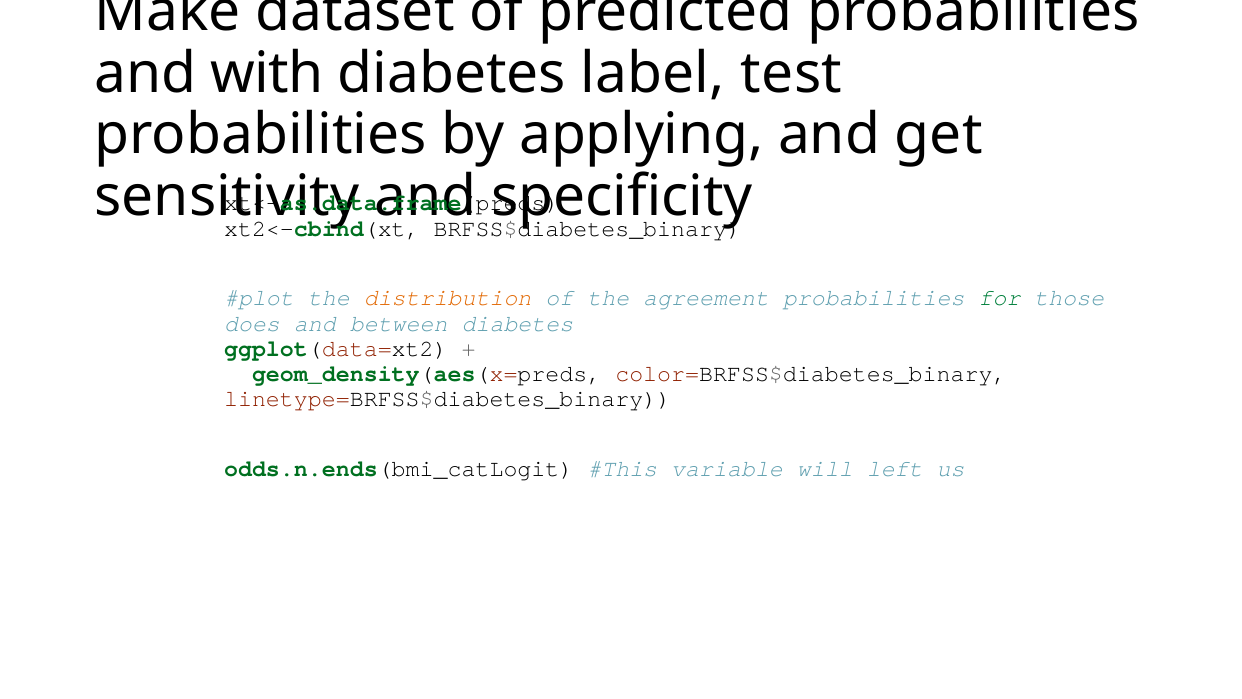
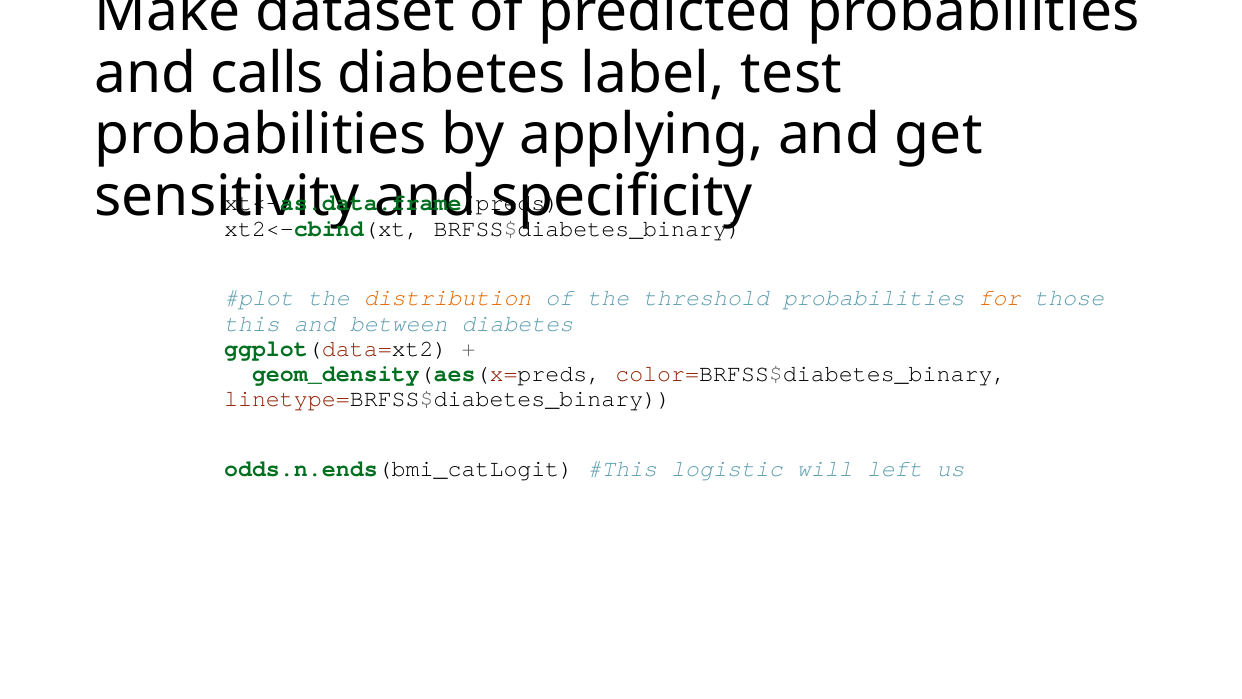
with: with -> calls
agreement: agreement -> threshold
for colour: green -> orange
does: does -> this
variable: variable -> logistic
